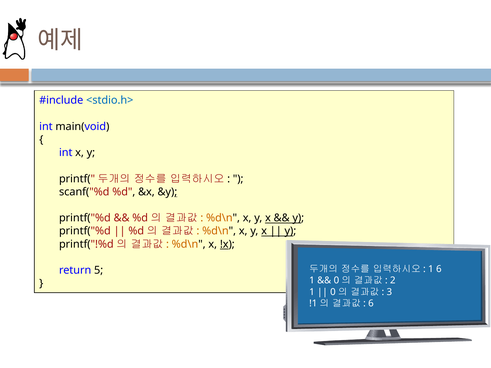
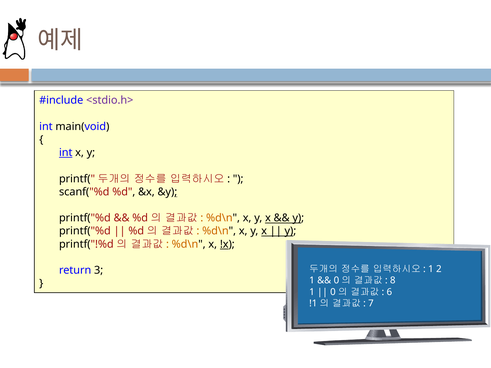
<stdio.h> colour: blue -> purple
int at (66, 153) underline: none -> present
1 6: 6 -> 2
5: 5 -> 3
2: 2 -> 8
3: 3 -> 6
6 at (371, 304): 6 -> 7
